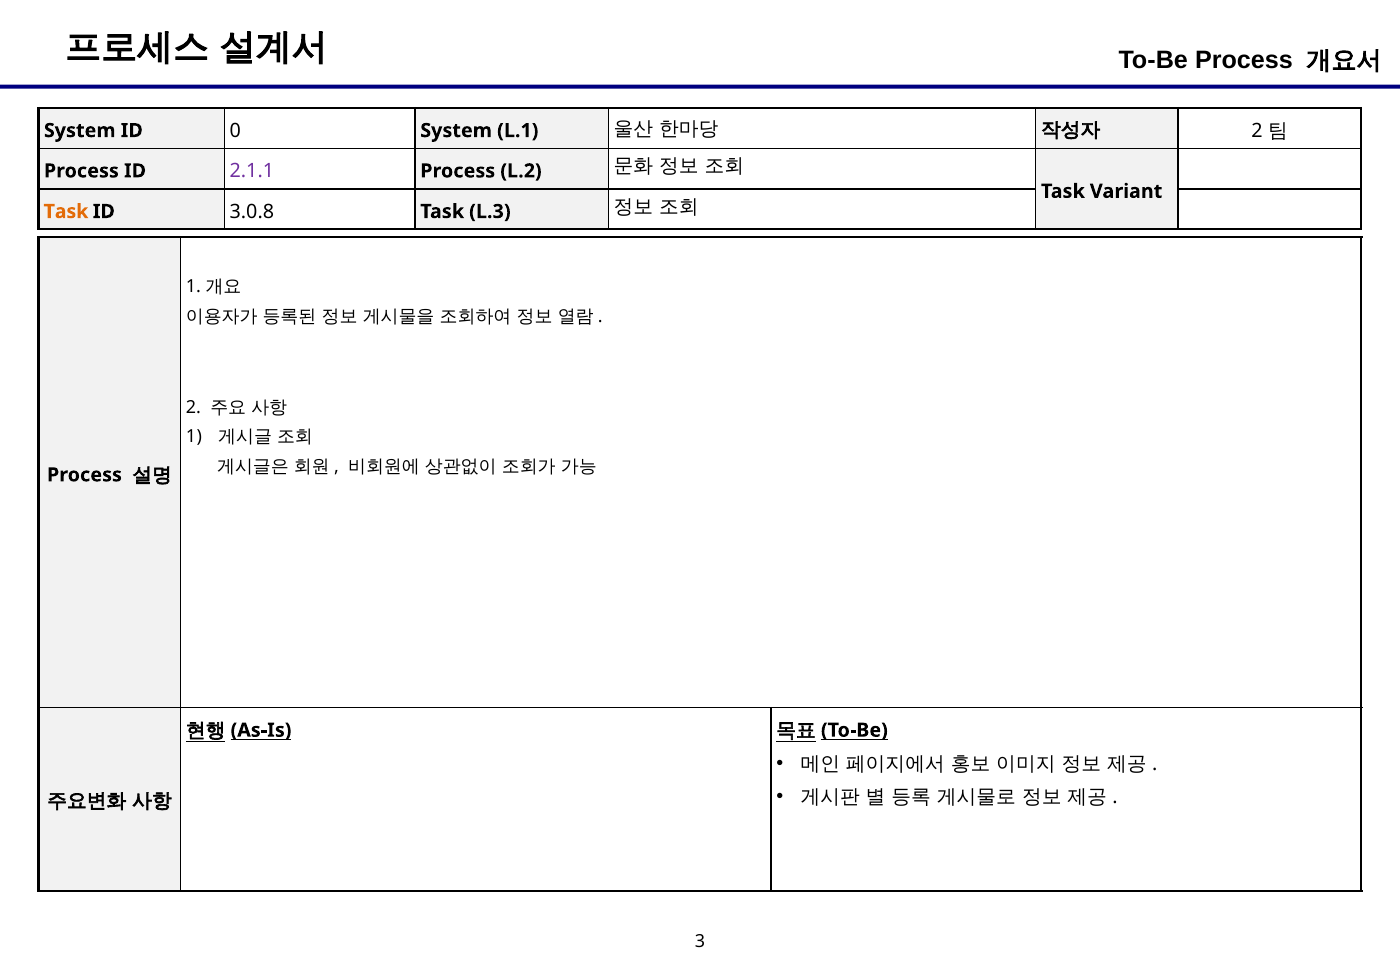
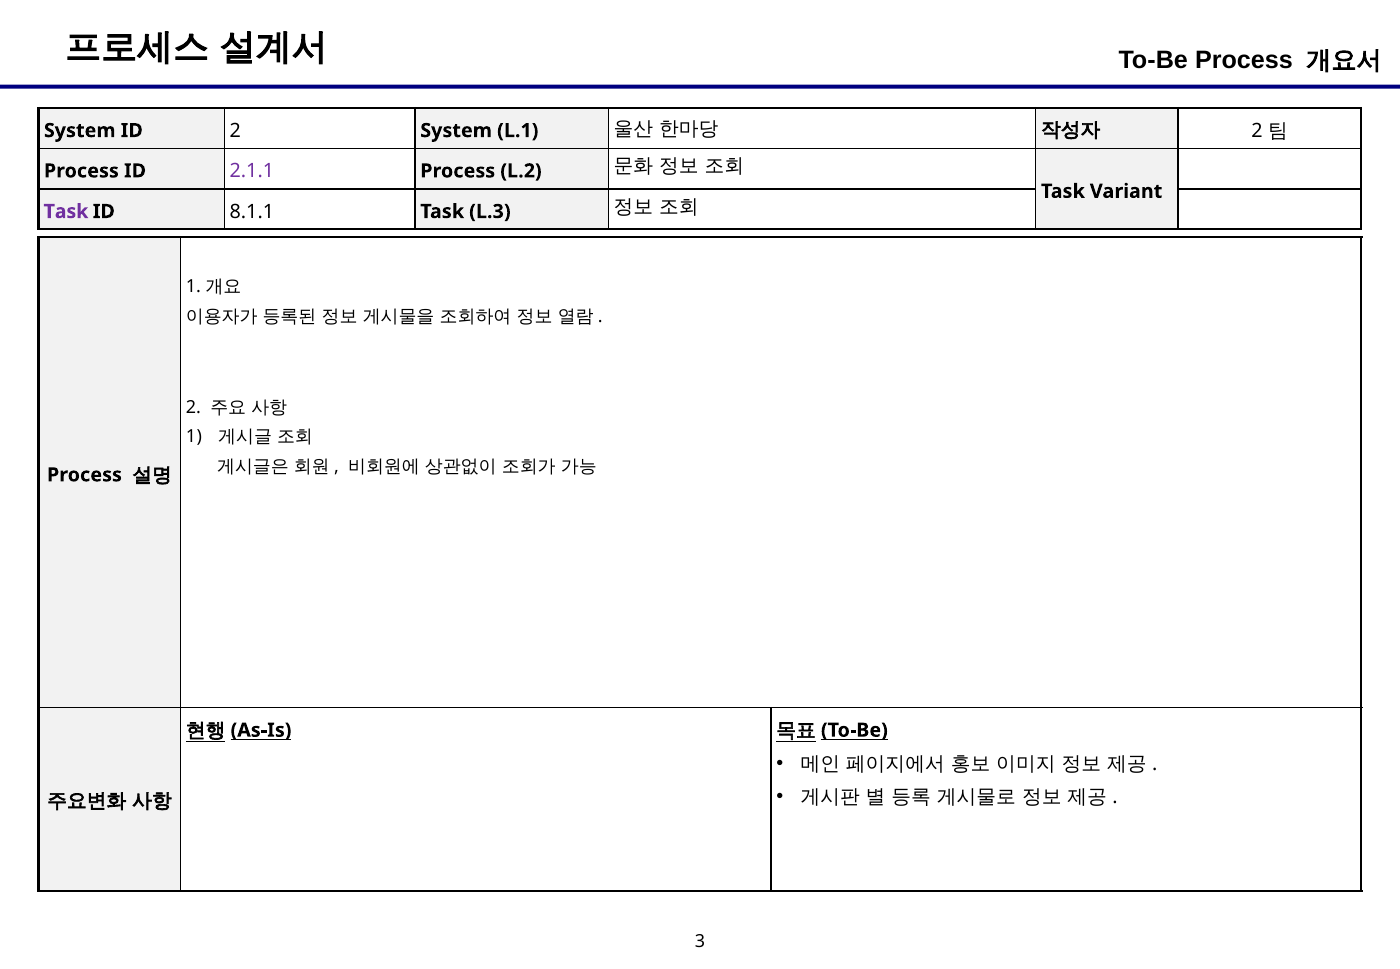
ID 0: 0 -> 2
Task at (66, 212) colour: orange -> purple
3.0.8: 3.0.8 -> 8.1.1
